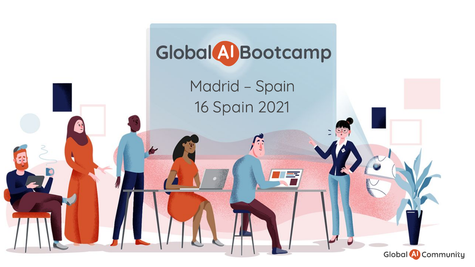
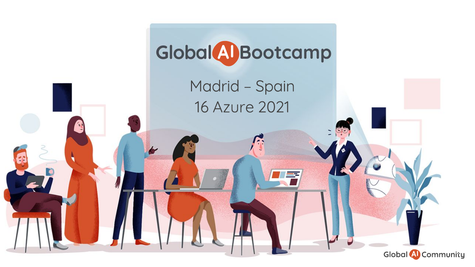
16 Spain: Spain -> Azure
